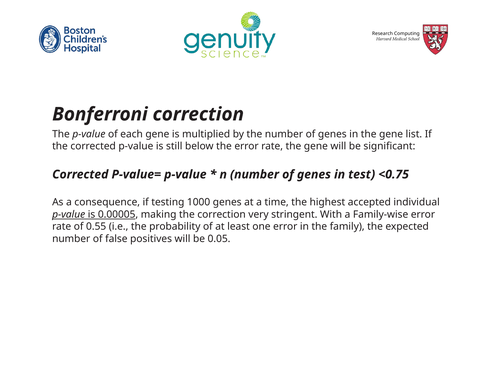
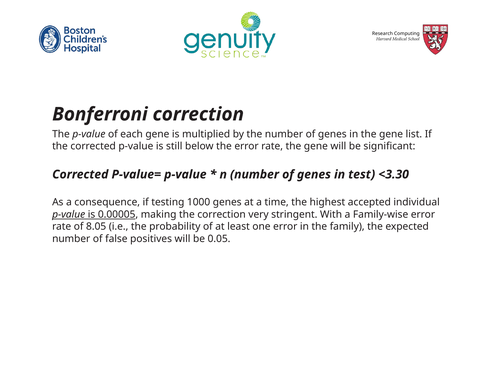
<0.75: <0.75 -> <3.30
0.55: 0.55 -> 8.05
